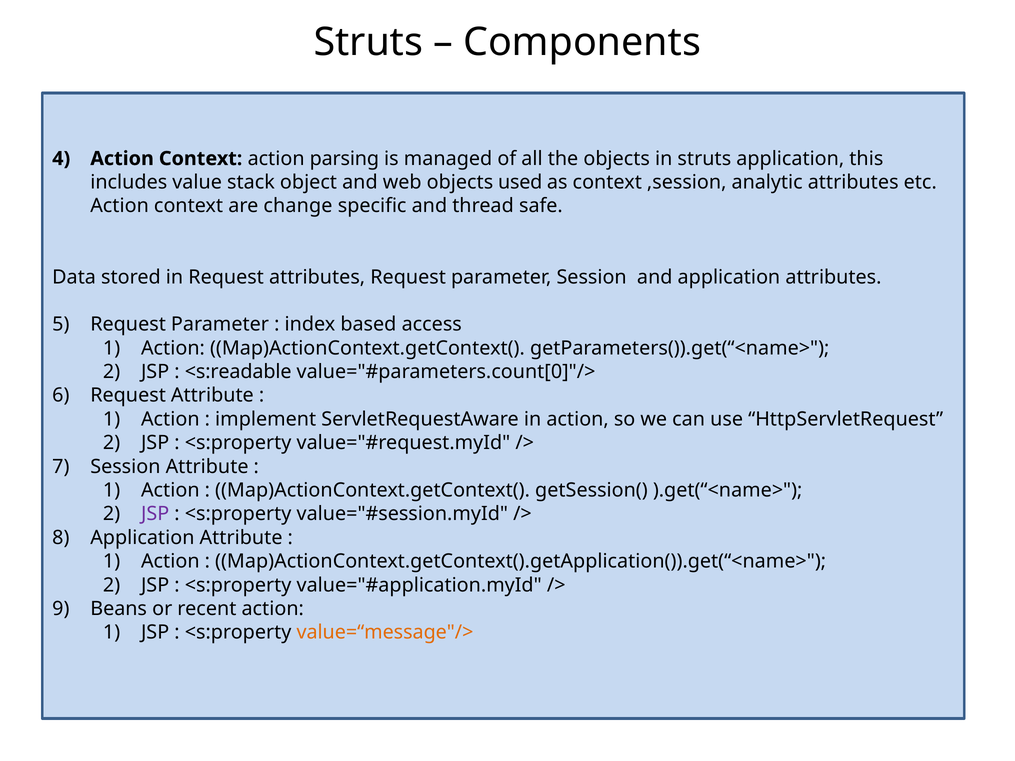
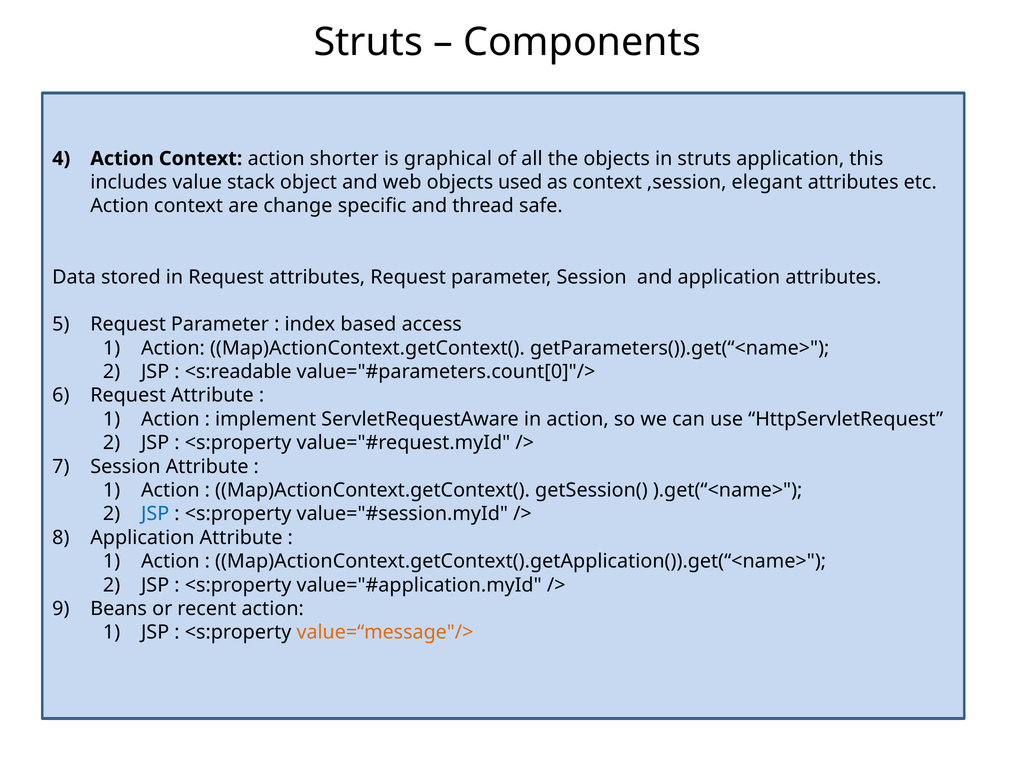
parsing: parsing -> shorter
managed: managed -> graphical
analytic: analytic -> elegant
JSP at (155, 514) colour: purple -> blue
